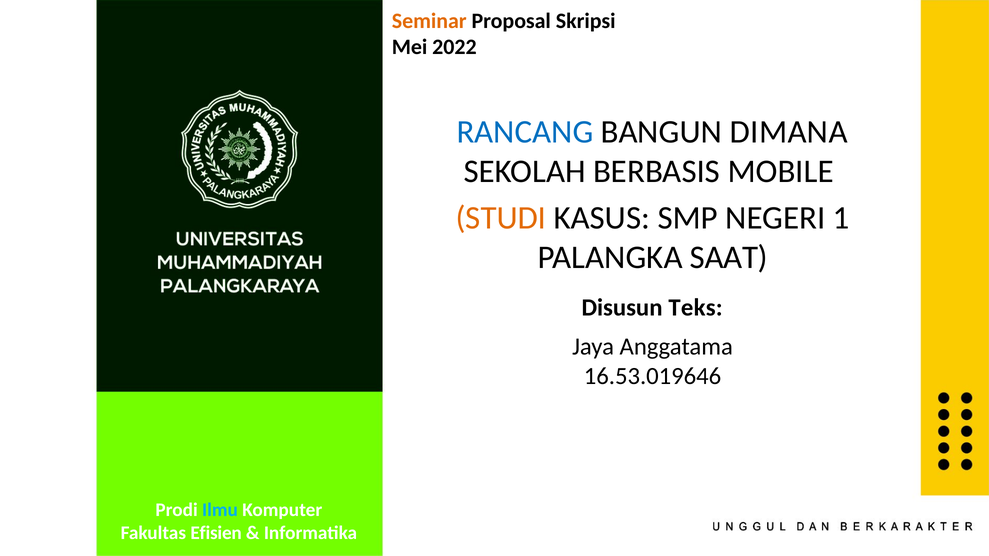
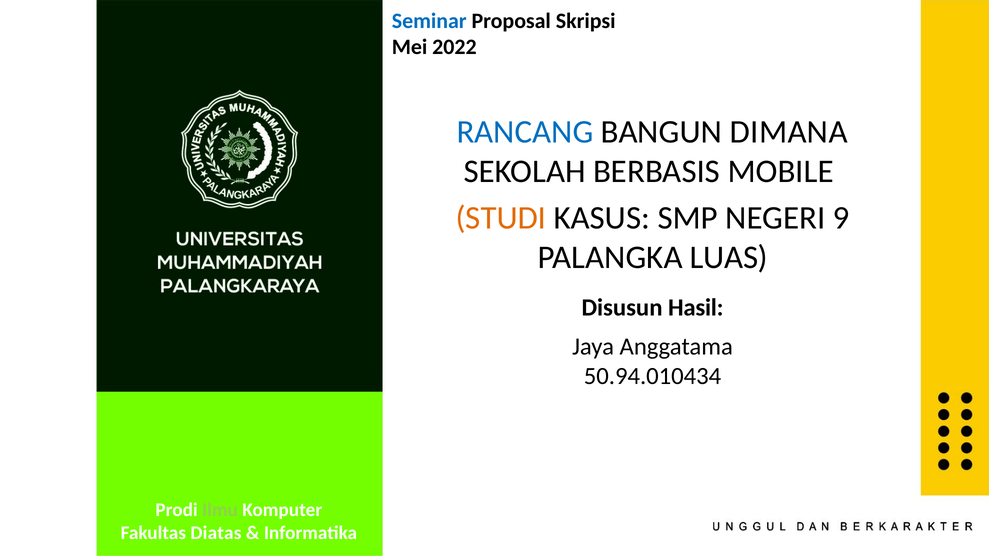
Seminar colour: orange -> blue
1: 1 -> 9
SAAT: SAAT -> LUAS
Teks: Teks -> Hasil
16.53.019646: 16.53.019646 -> 50.94.010434
Ilmu colour: light blue -> light green
Efisien: Efisien -> Diatas
